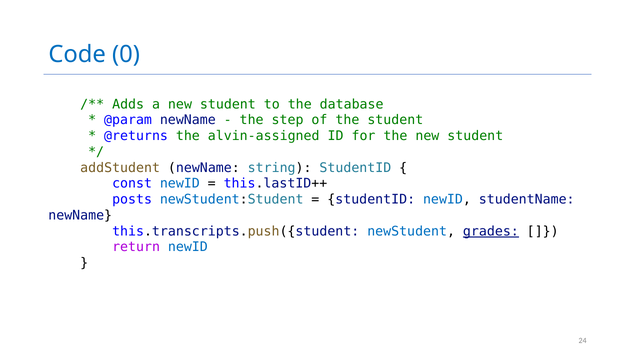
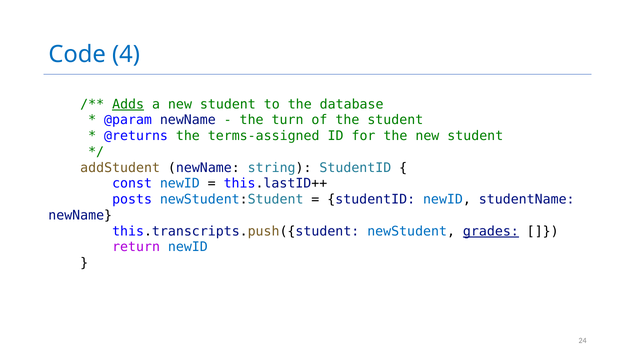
0: 0 -> 4
Adds underline: none -> present
step: step -> turn
alvin-assigned: alvin-assigned -> terms-assigned
